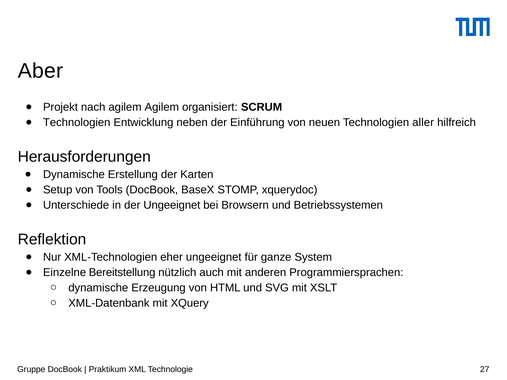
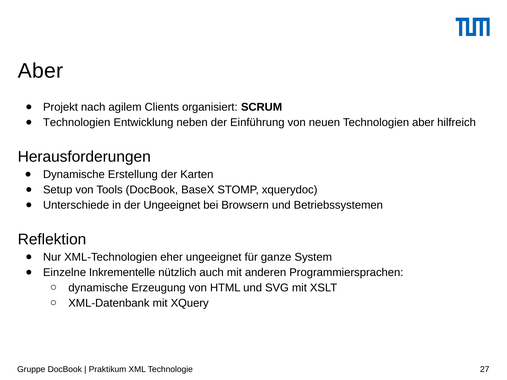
agilem Agilem: Agilem -> Clients
Technologien aller: aller -> aber
Bereitstellung: Bereitstellung -> Inkrementelle
